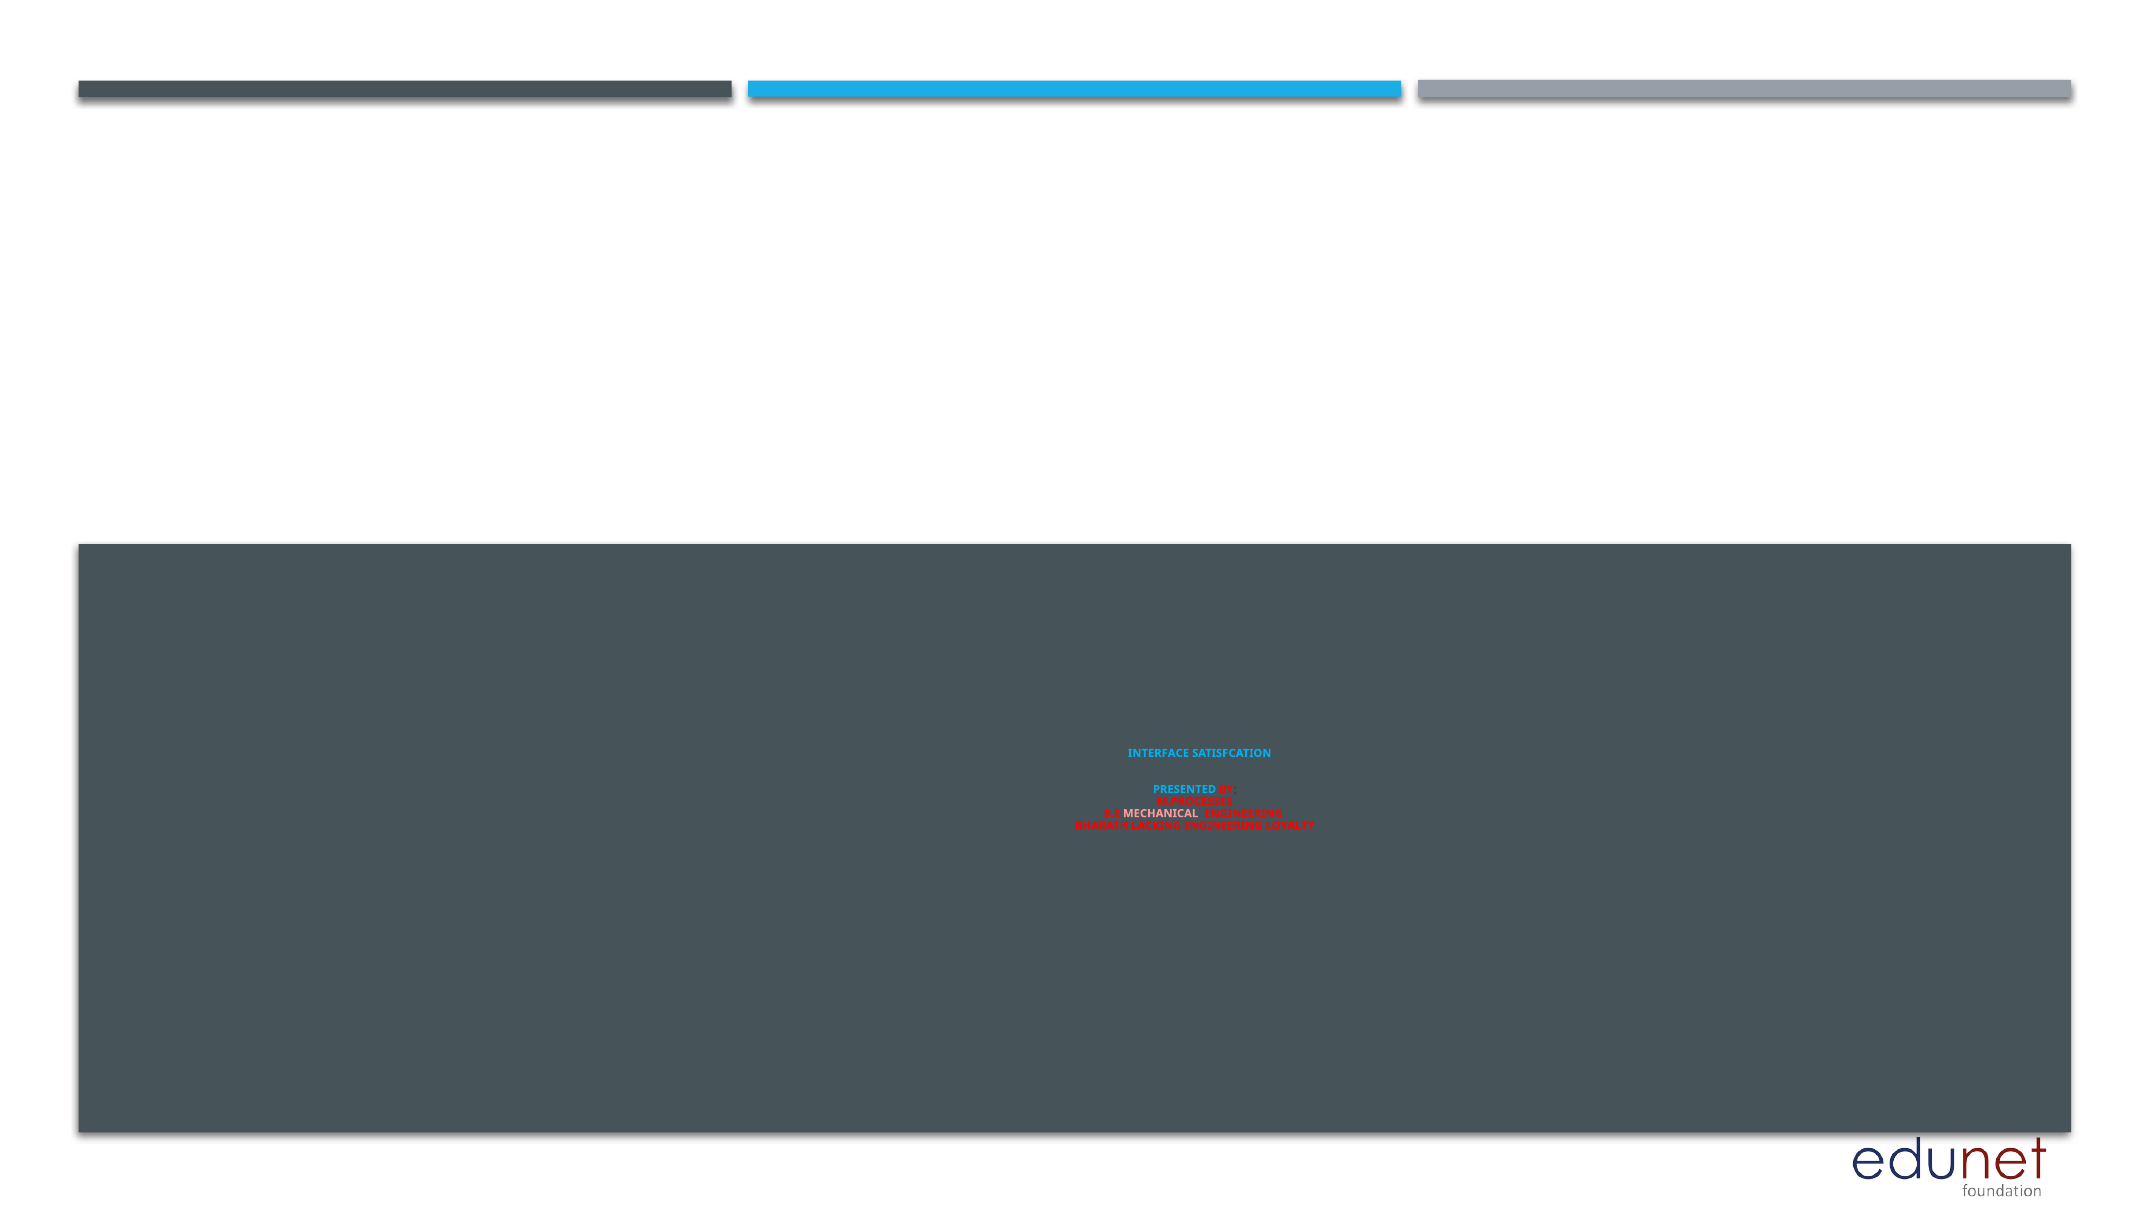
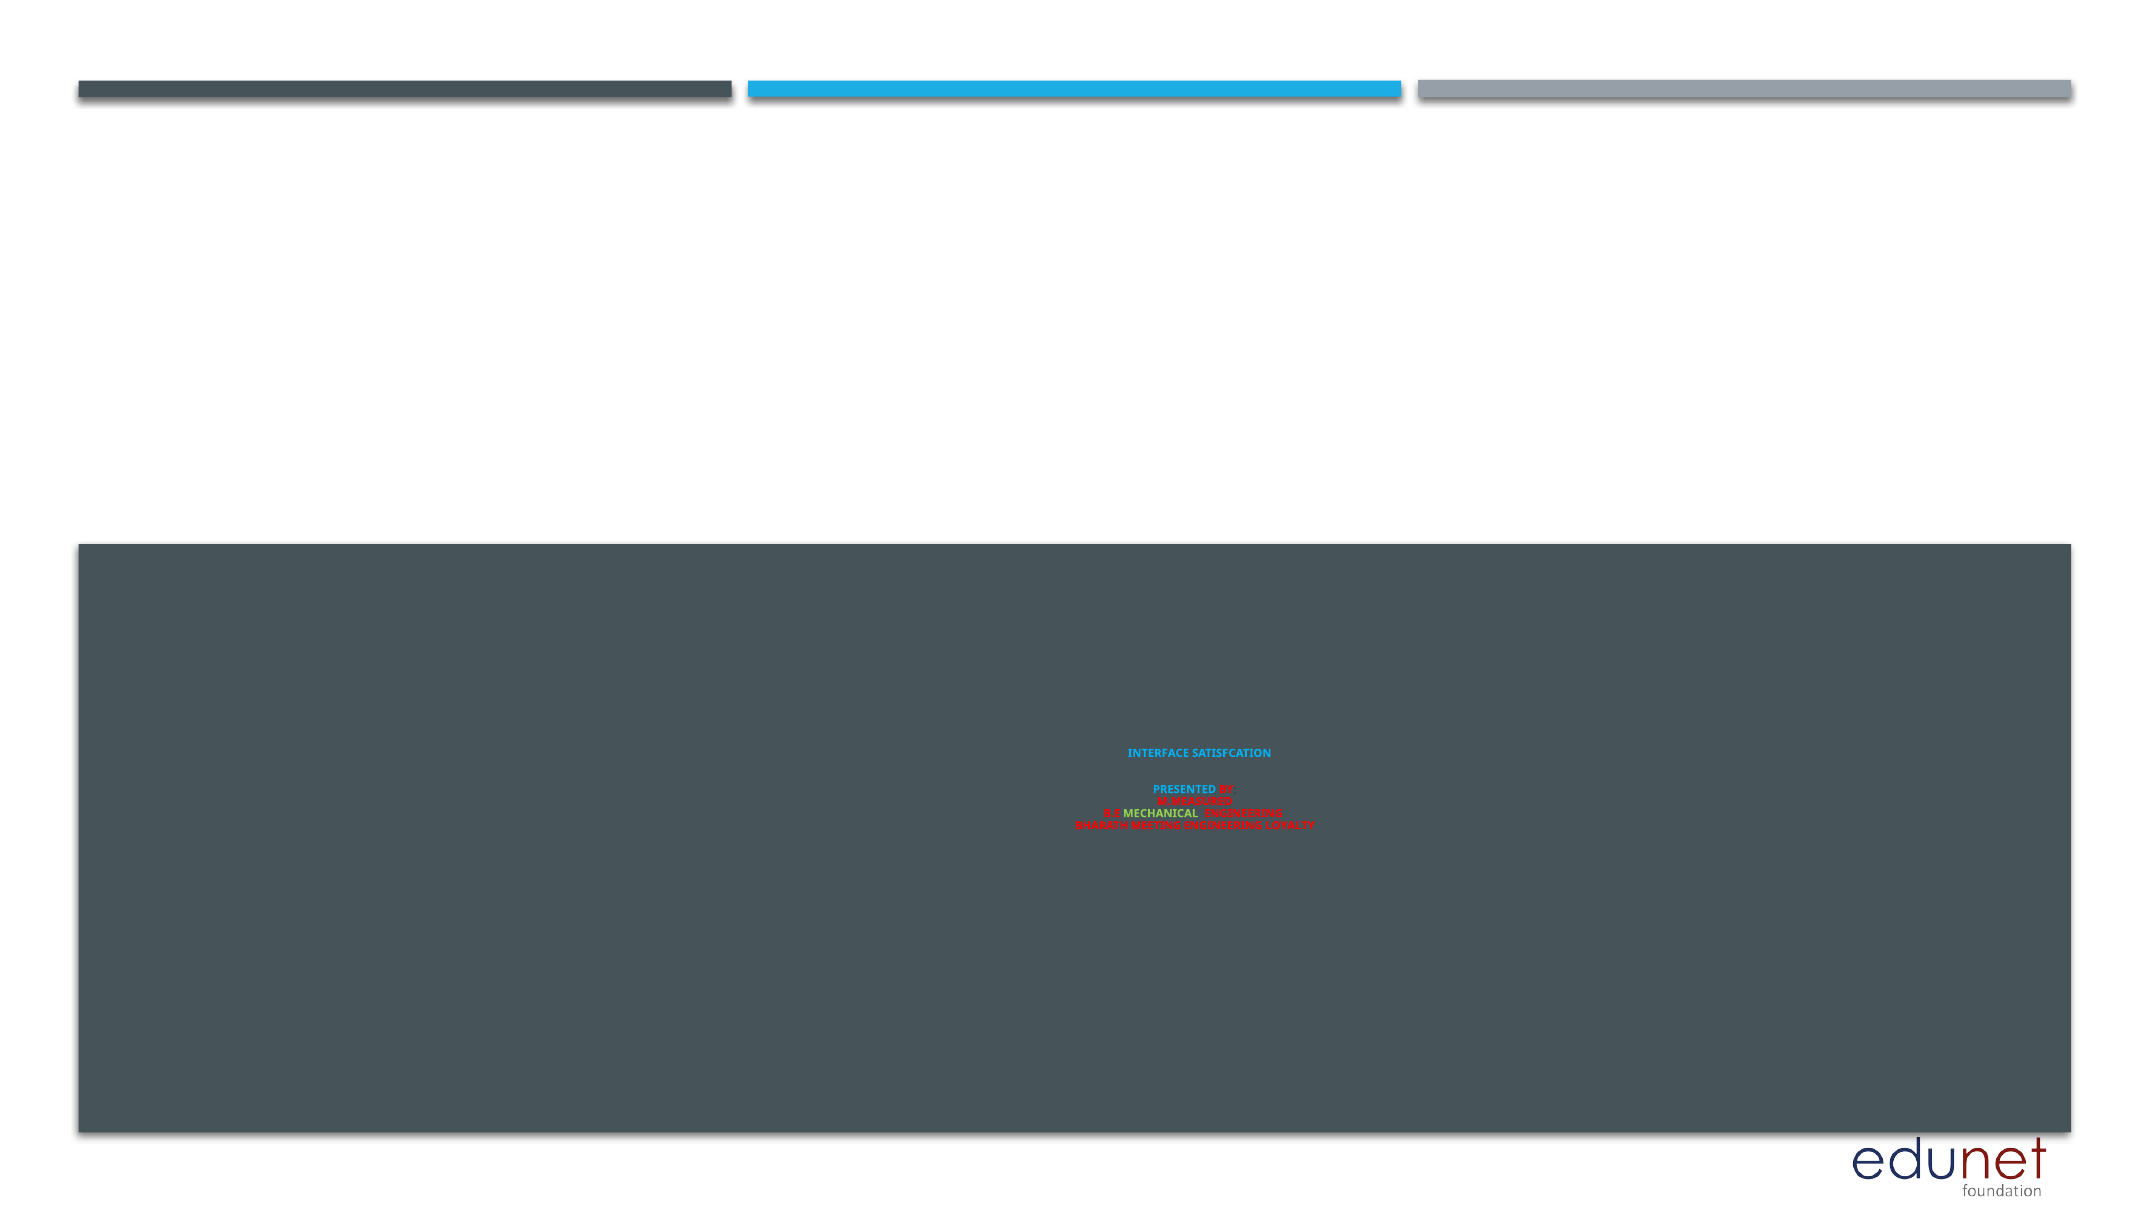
M.PROCESSES: M.PROCESSES -> M.MEASURED
MECHANICAL colour: pink -> light green
LACKING: LACKING -> MEETING
